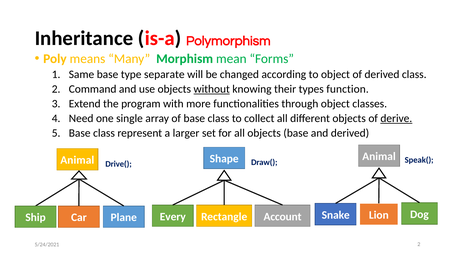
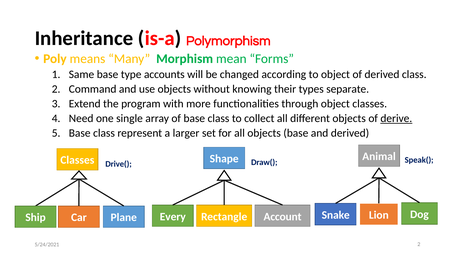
separate: separate -> accounts
without underline: present -> none
function: function -> separate
Animal at (77, 160): Animal -> Classes
